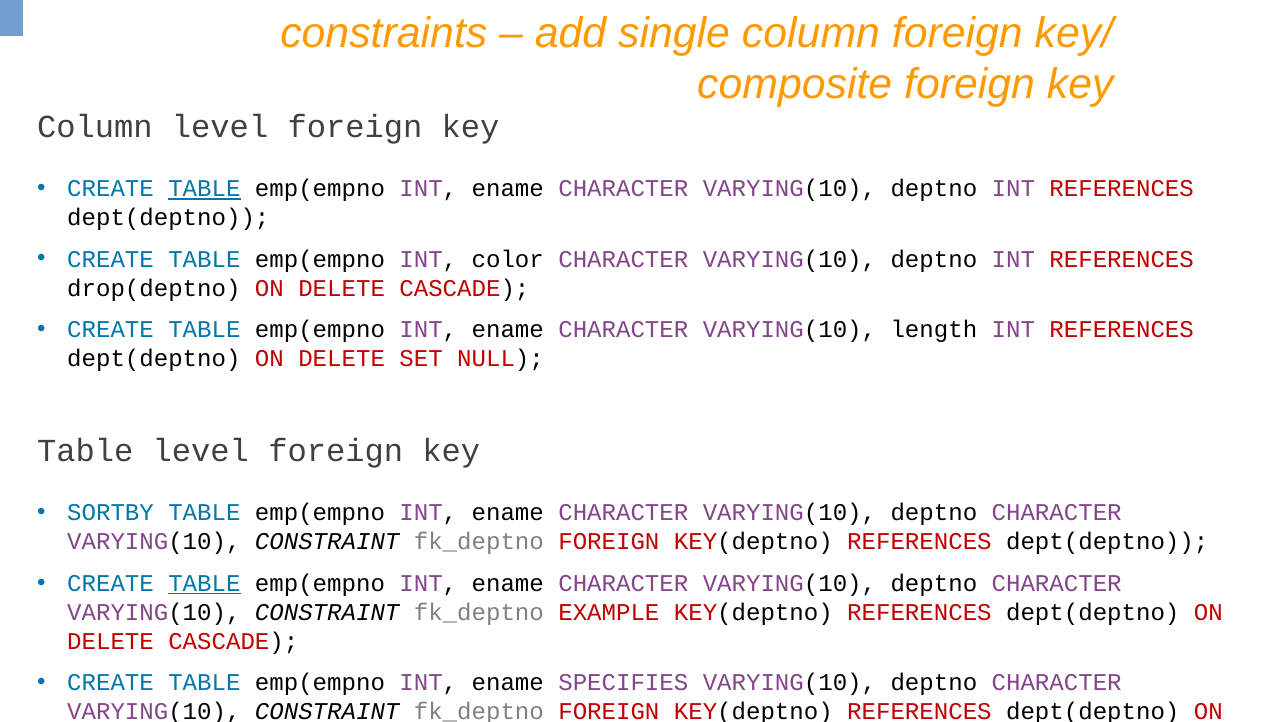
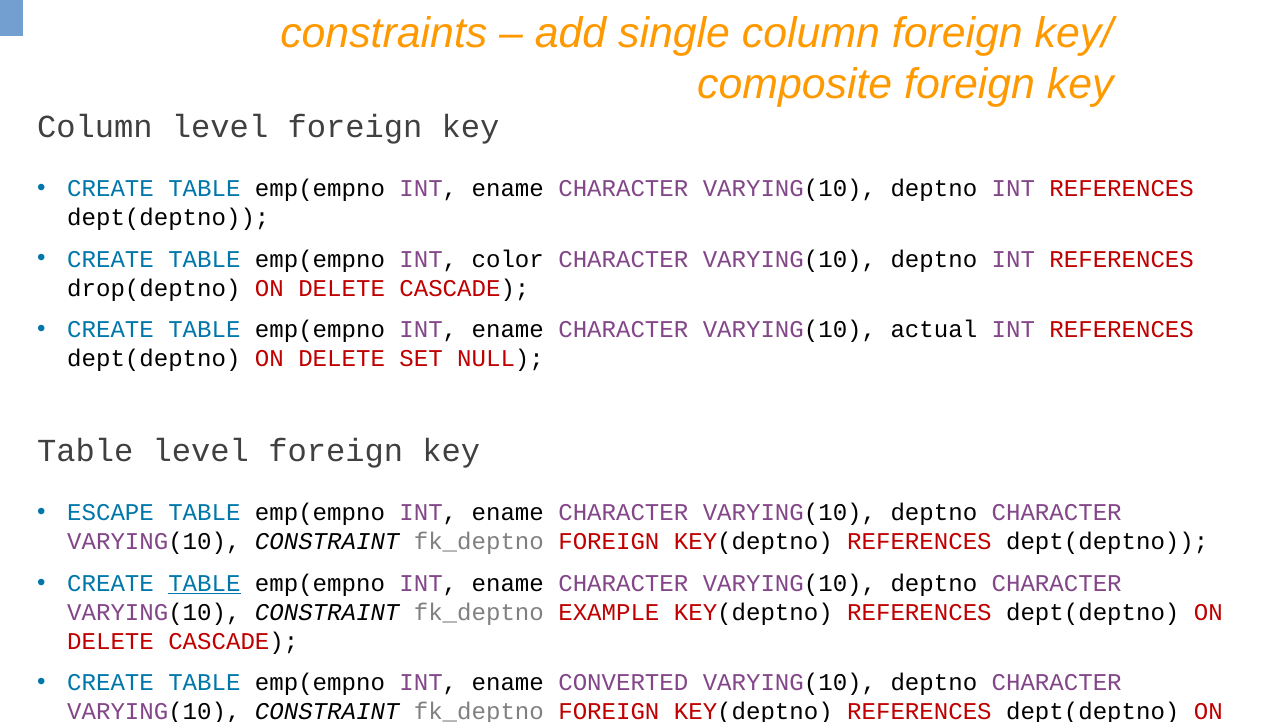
TABLE at (204, 189) underline: present -> none
length: length -> actual
SORTBY: SORTBY -> ESCAPE
SPECIFIES: SPECIFIES -> CONVERTED
